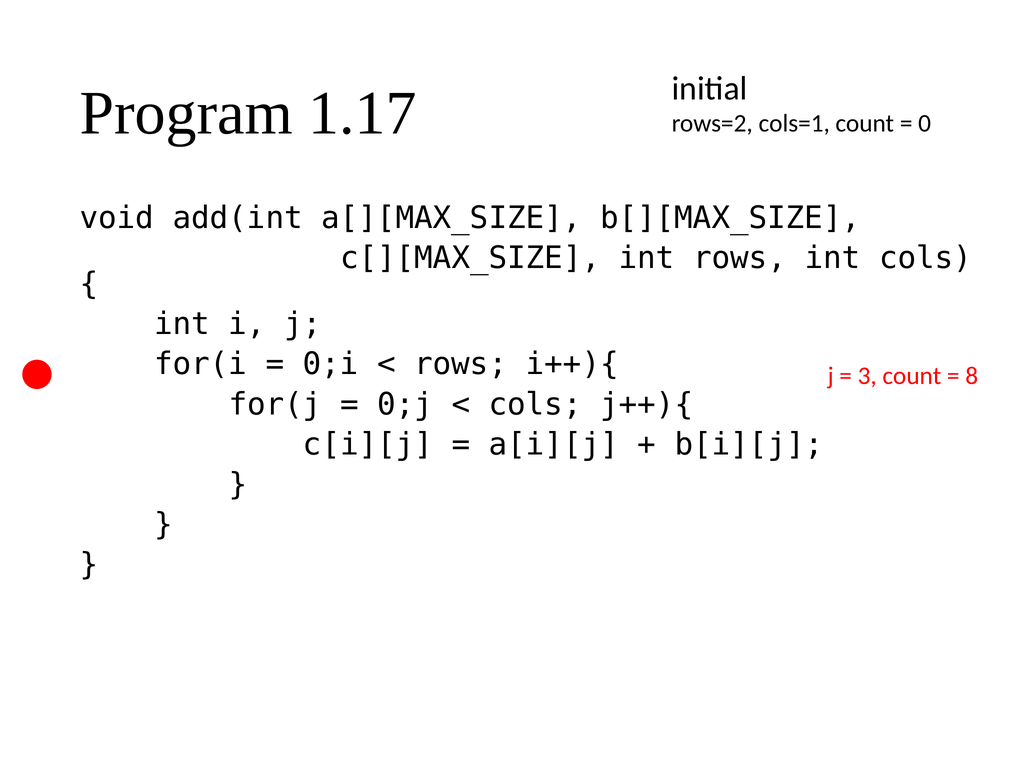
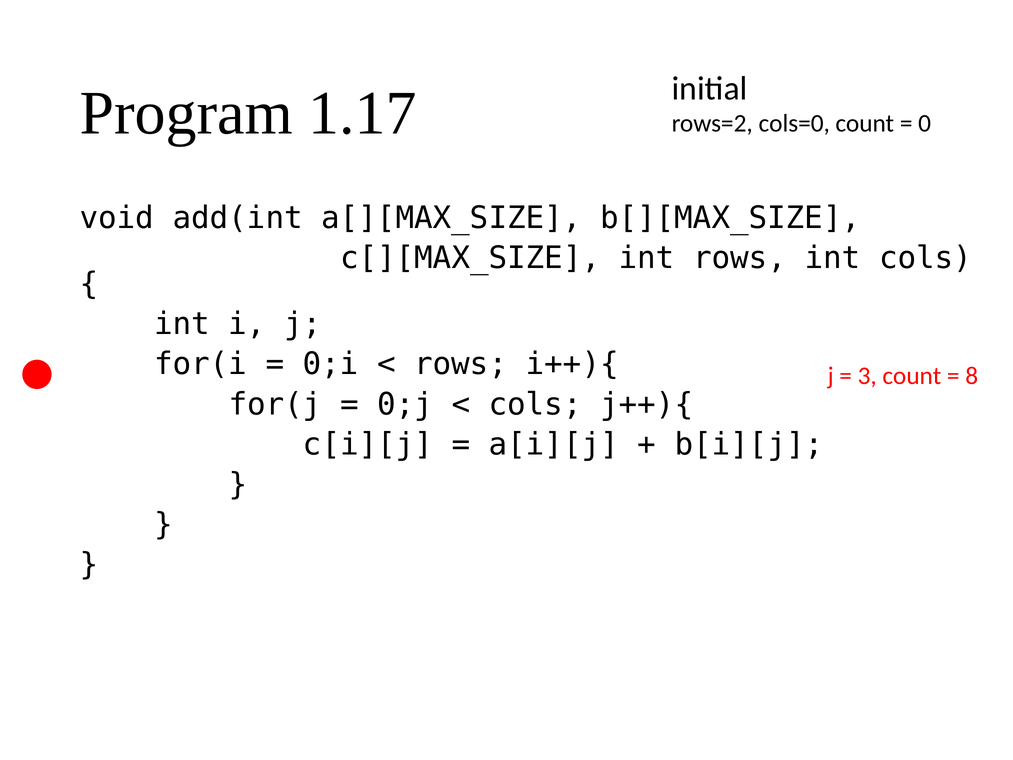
cols=1: cols=1 -> cols=0
